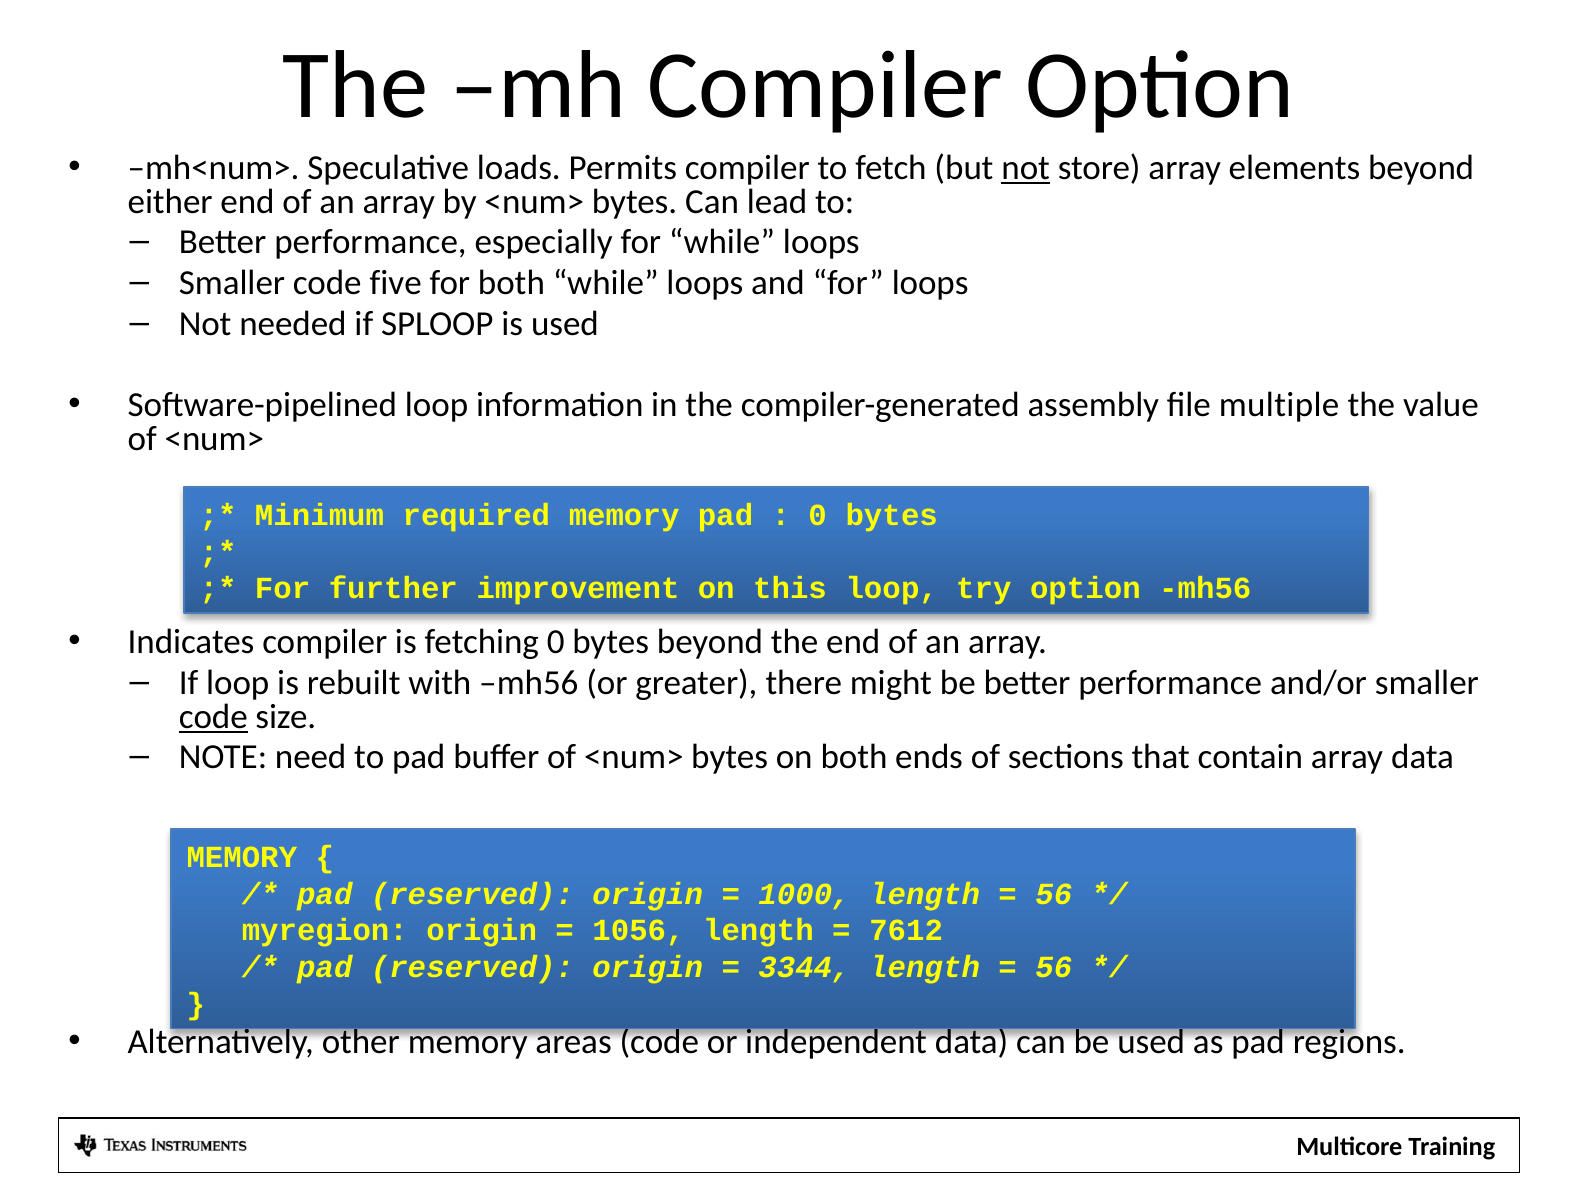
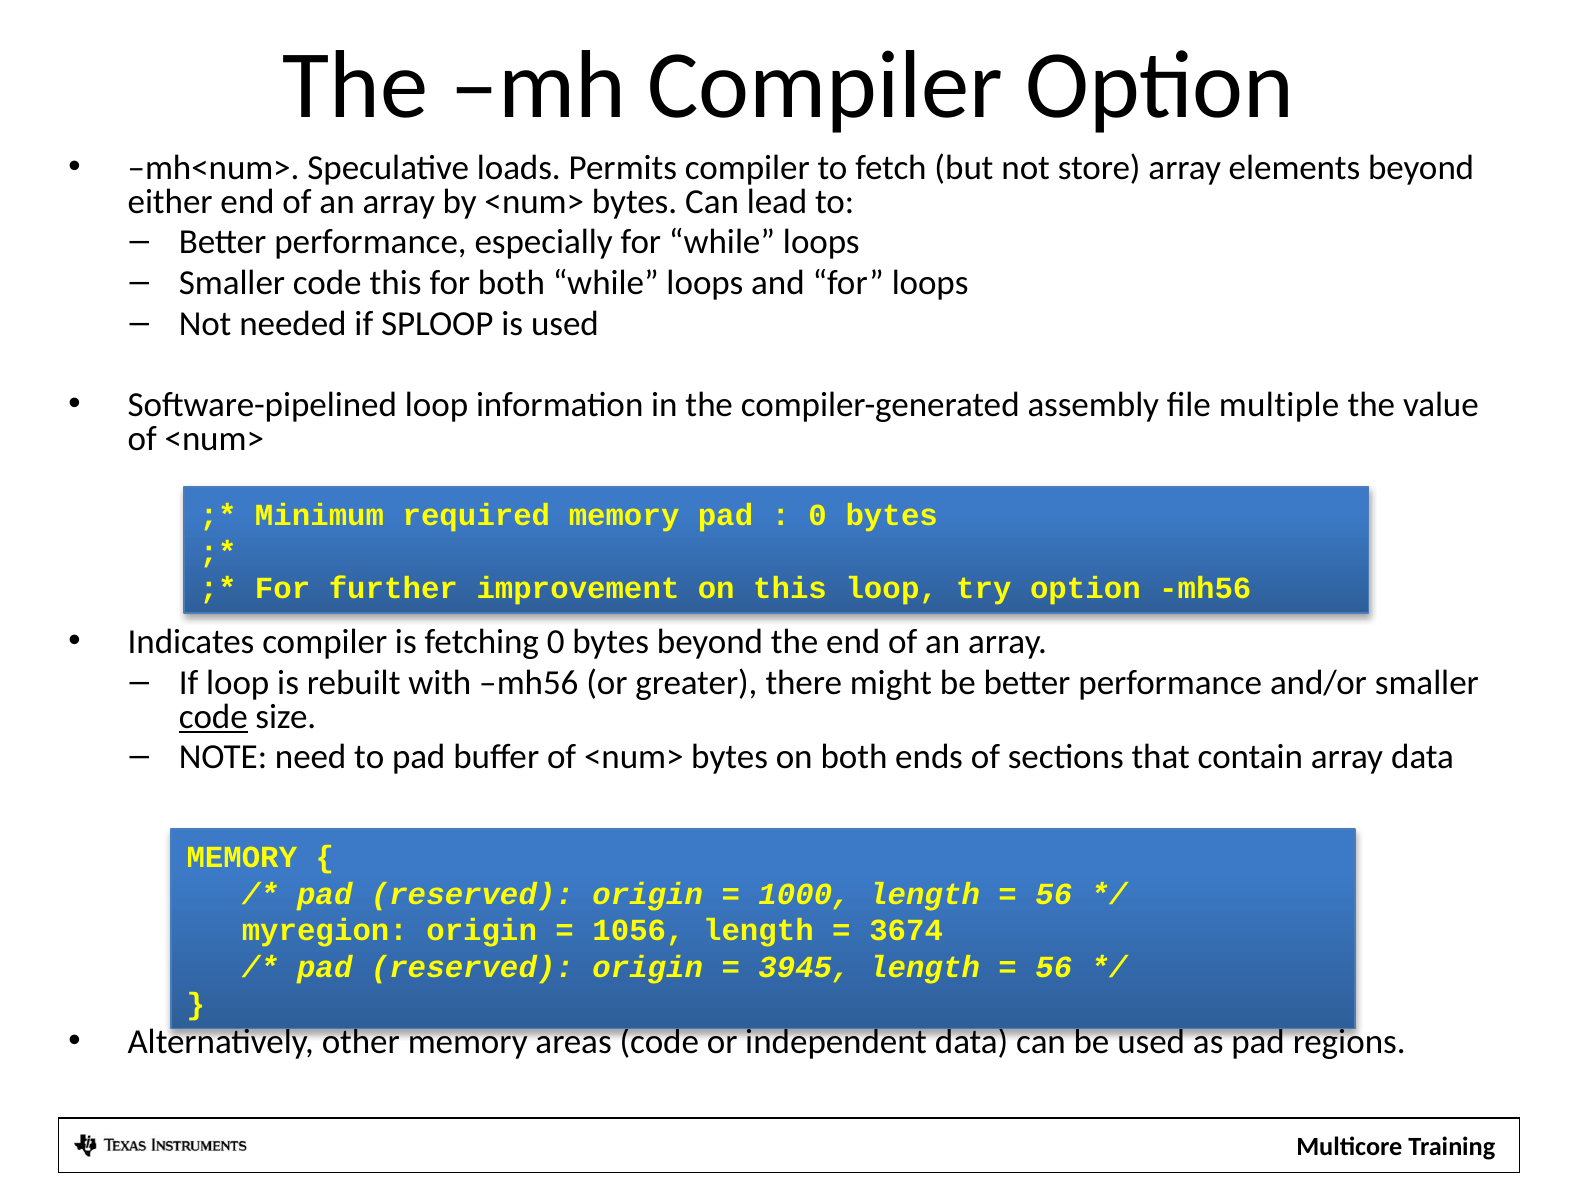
not at (1026, 168) underline: present -> none
code five: five -> this
7612: 7612 -> 3674
3344: 3344 -> 3945
